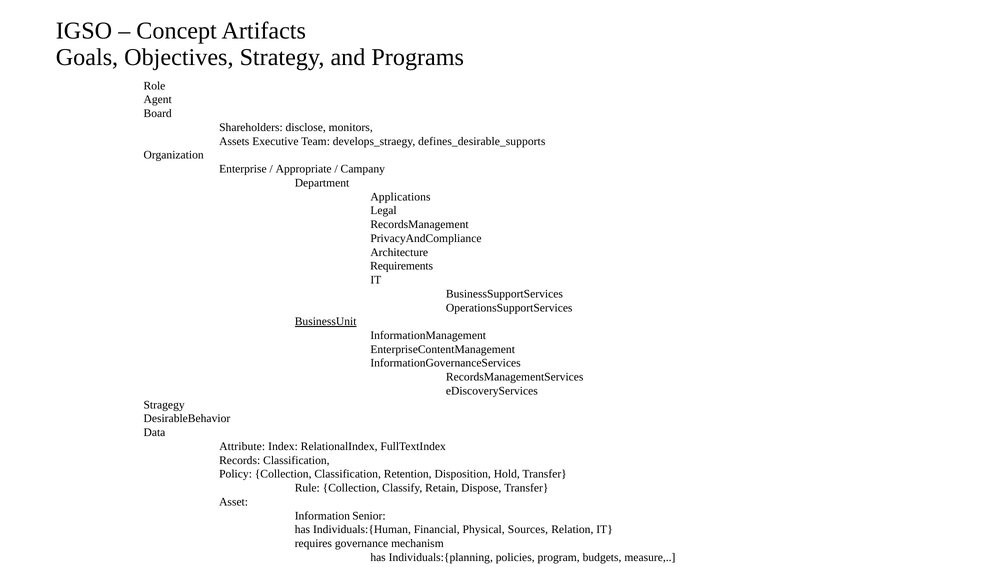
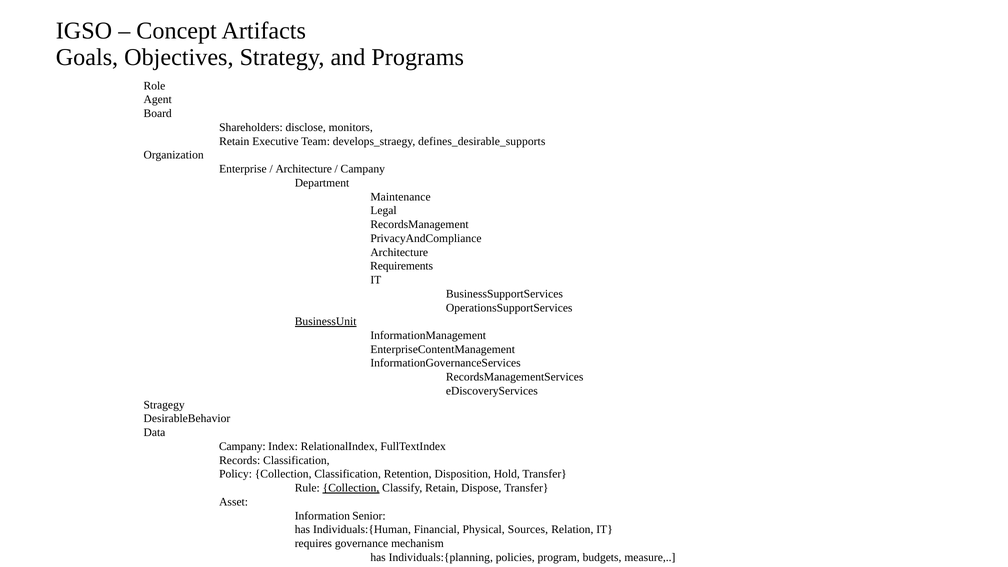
Assets at (234, 141): Assets -> Retain
Appropriate at (304, 169): Appropriate -> Architecture
Applications: Applications -> Maintenance
Attribute at (242, 446): Attribute -> Campany
Collection at (351, 488) underline: none -> present
